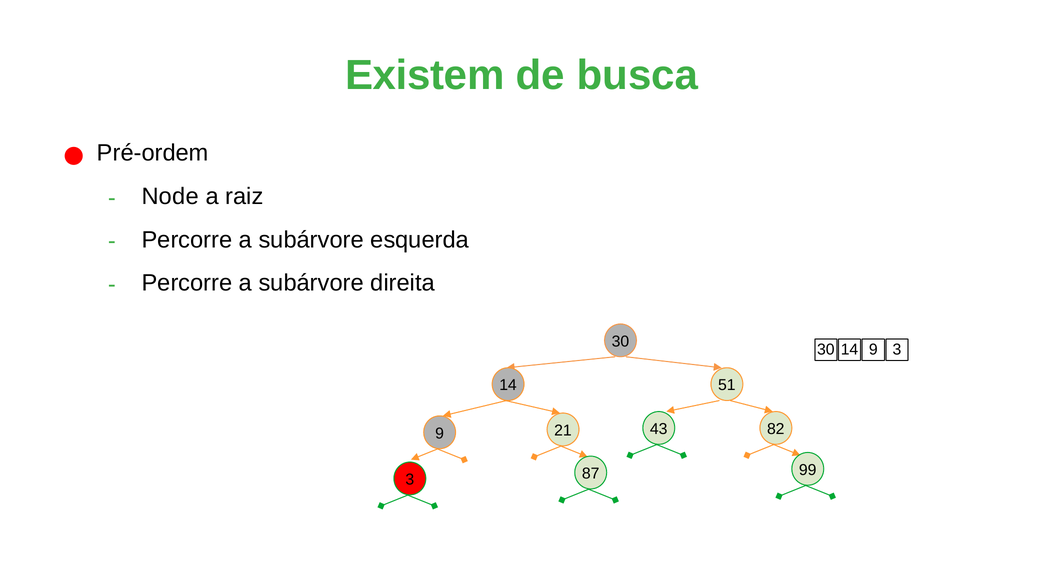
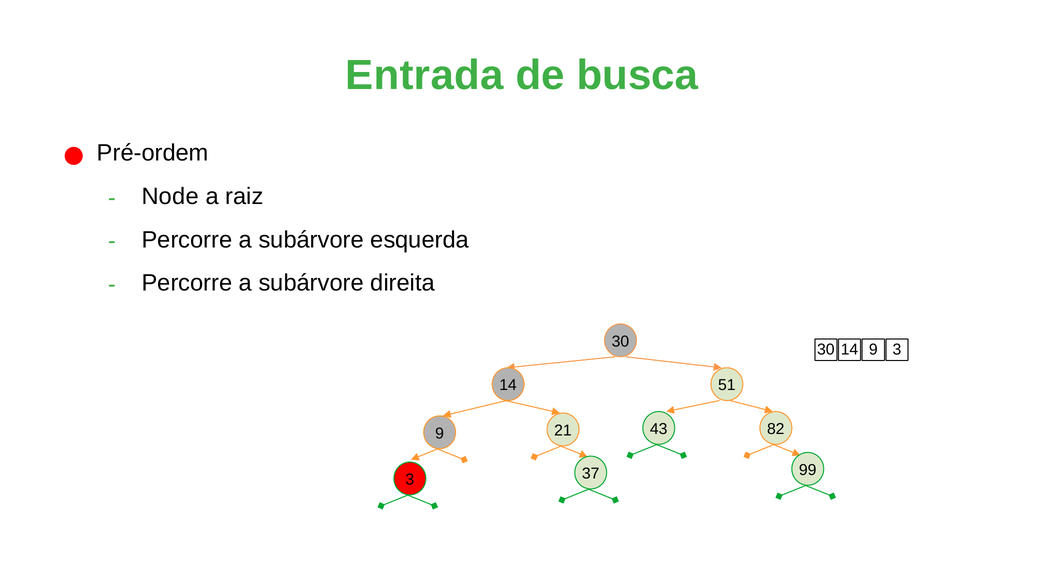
Existem: Existem -> Entrada
87: 87 -> 37
